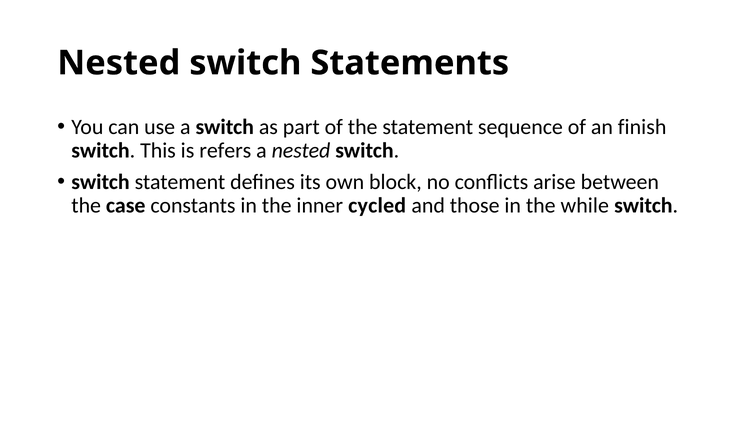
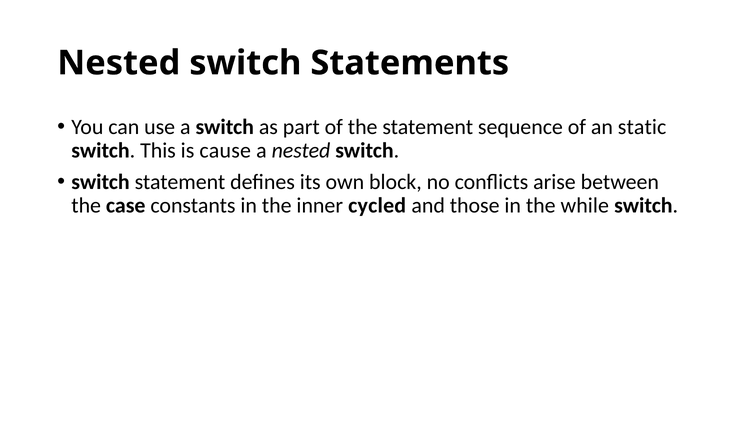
finish: finish -> static
refers: refers -> cause
